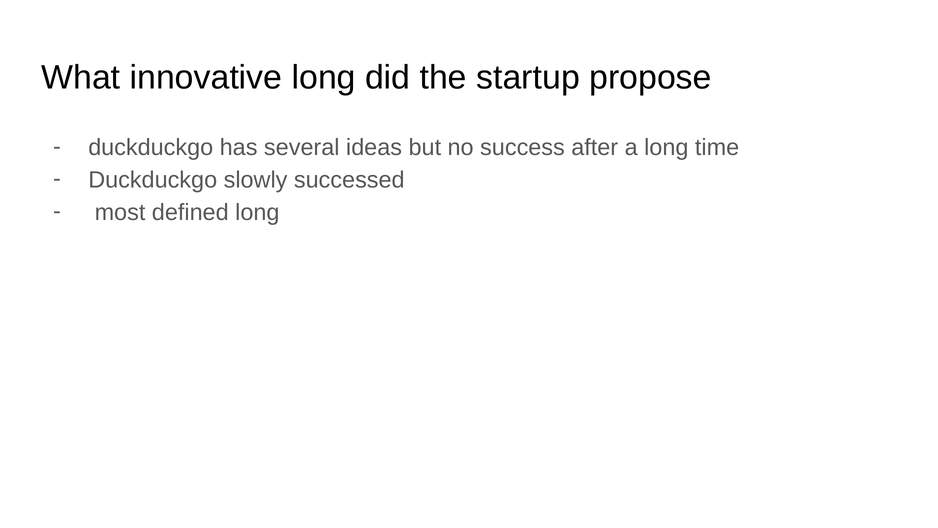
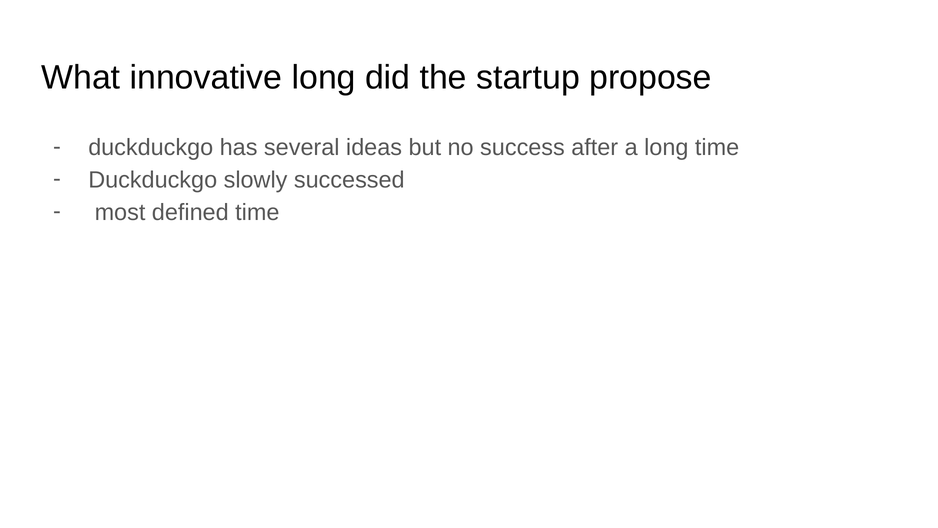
defined long: long -> time
